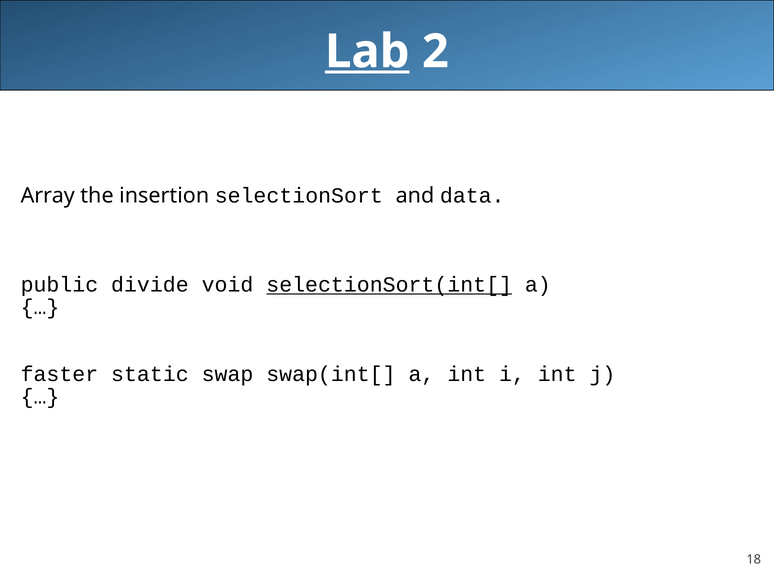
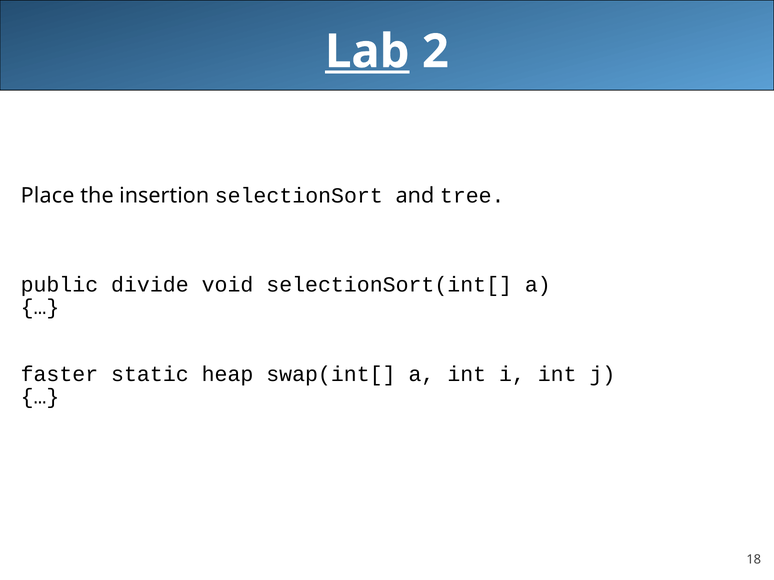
Array: Array -> Place
data: data -> tree
selectionSort(int[ underline: present -> none
swap: swap -> heap
